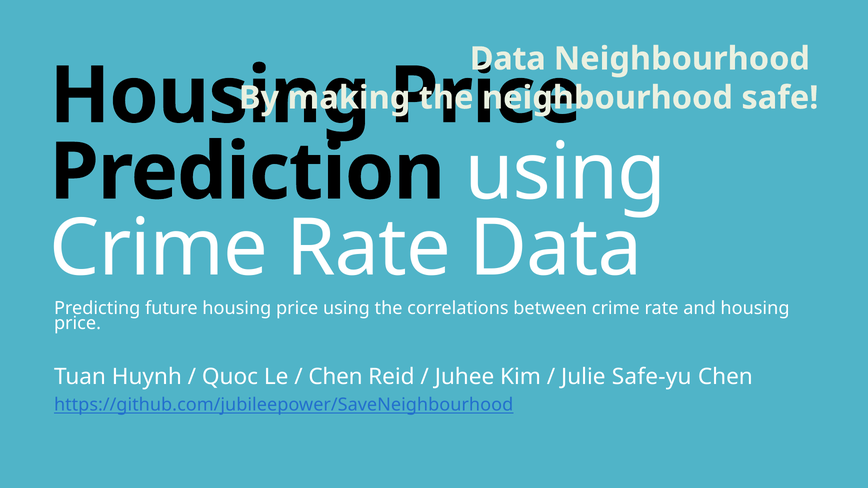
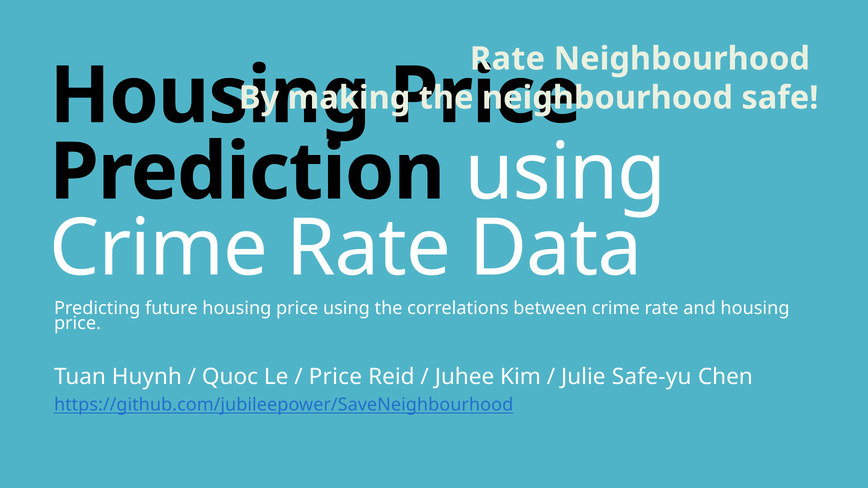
Data at (508, 59): Data -> Rate
Chen at (336, 377): Chen -> Price
